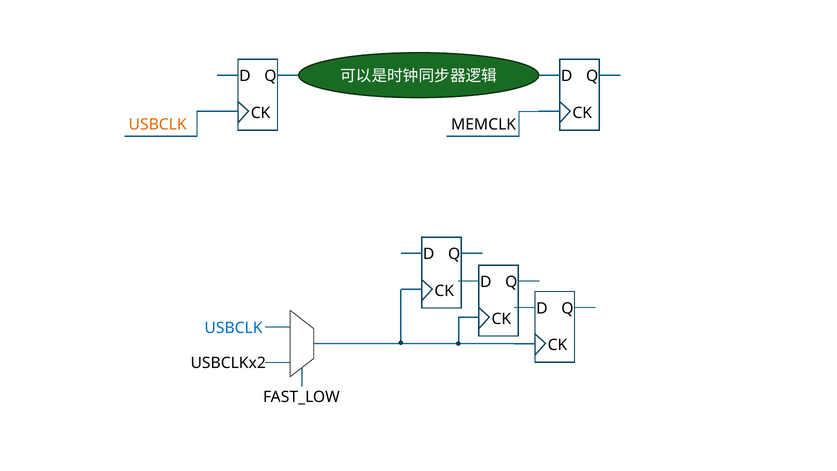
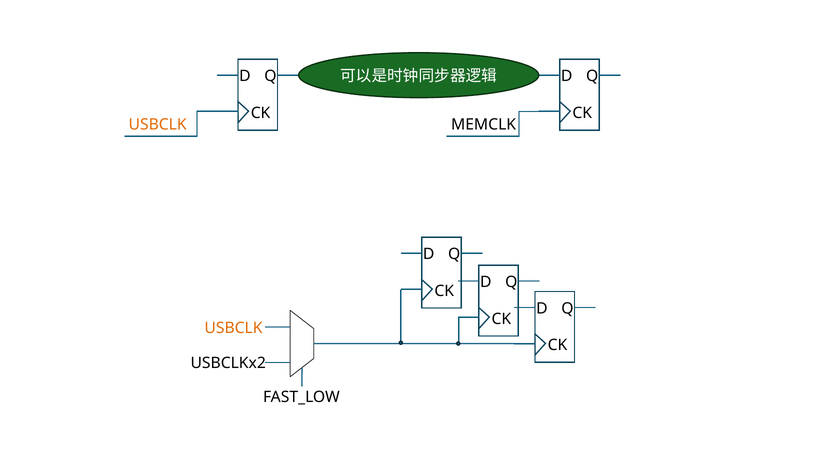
USBCLK at (233, 328) colour: blue -> orange
